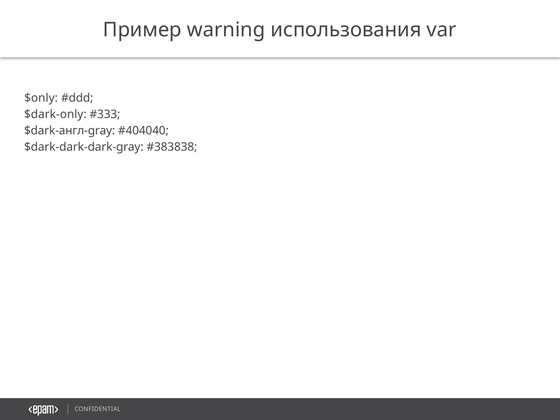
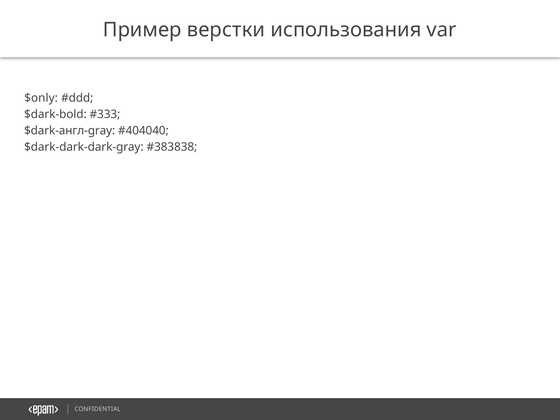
warning: warning -> верстки
$dark-only: $dark-only -> $dark-bold
